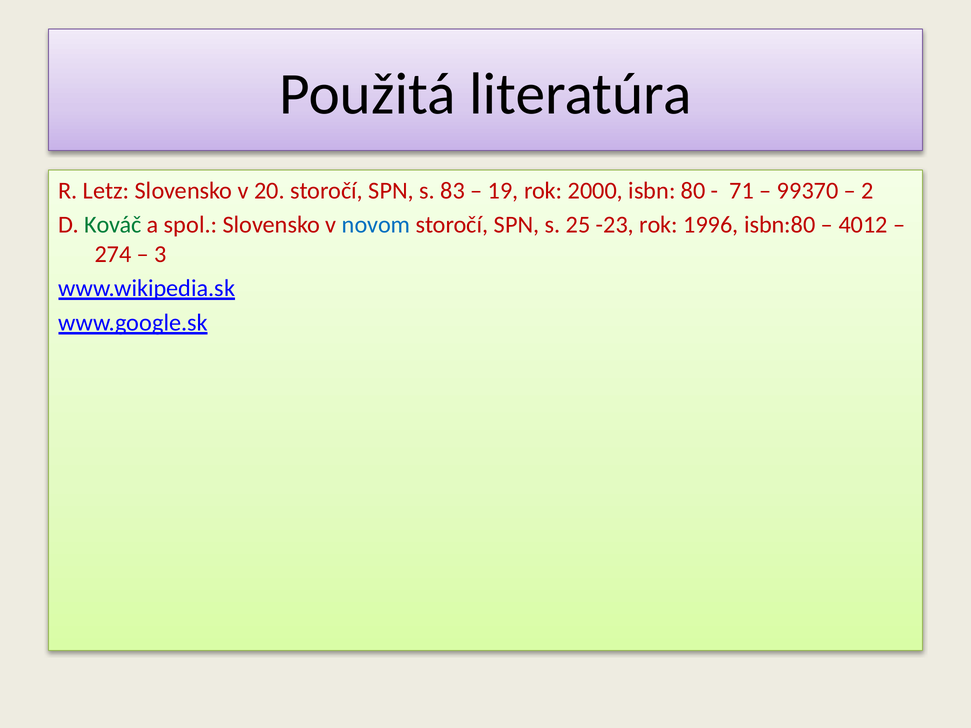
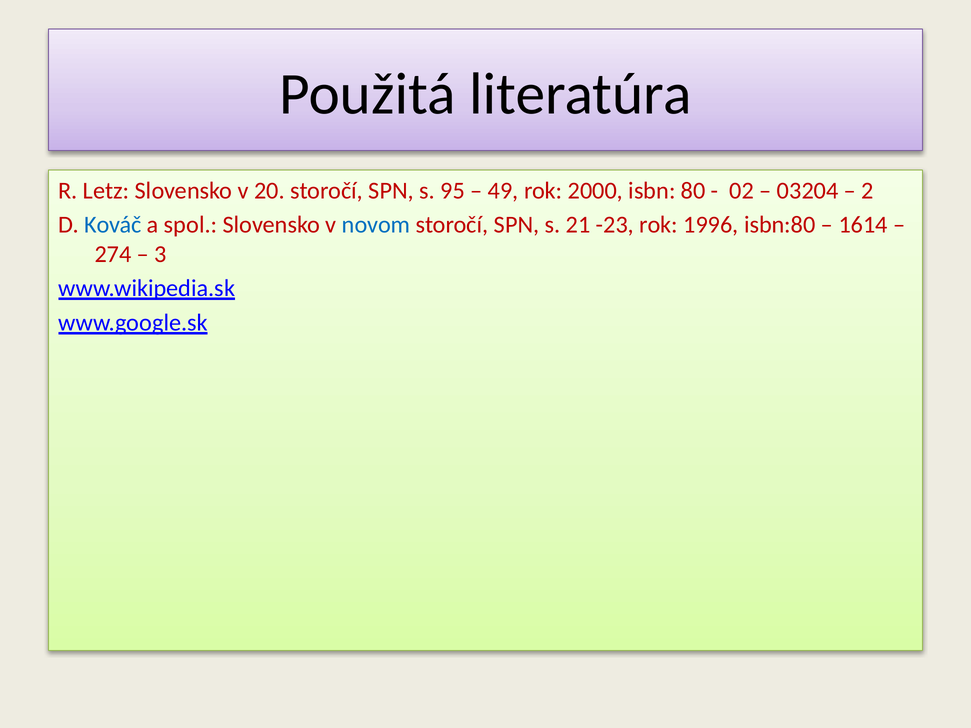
83: 83 -> 95
19: 19 -> 49
71: 71 -> 02
99370: 99370 -> 03204
Kováč colour: green -> blue
25: 25 -> 21
4012: 4012 -> 1614
